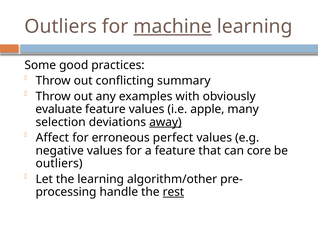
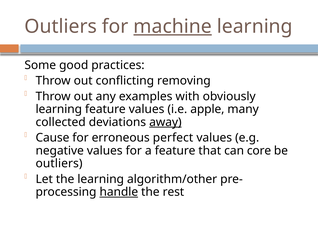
summary: summary -> removing
evaluate at (59, 109): evaluate -> learning
selection: selection -> collected
Affect: Affect -> Cause
handle underline: none -> present
rest underline: present -> none
